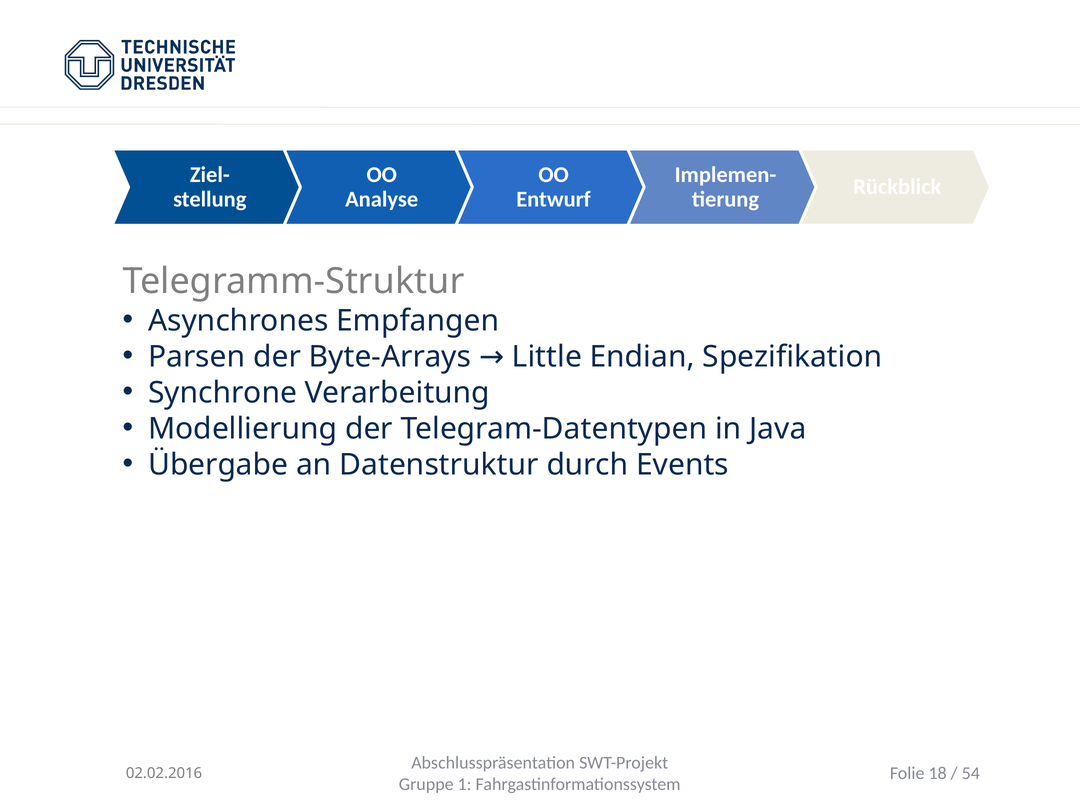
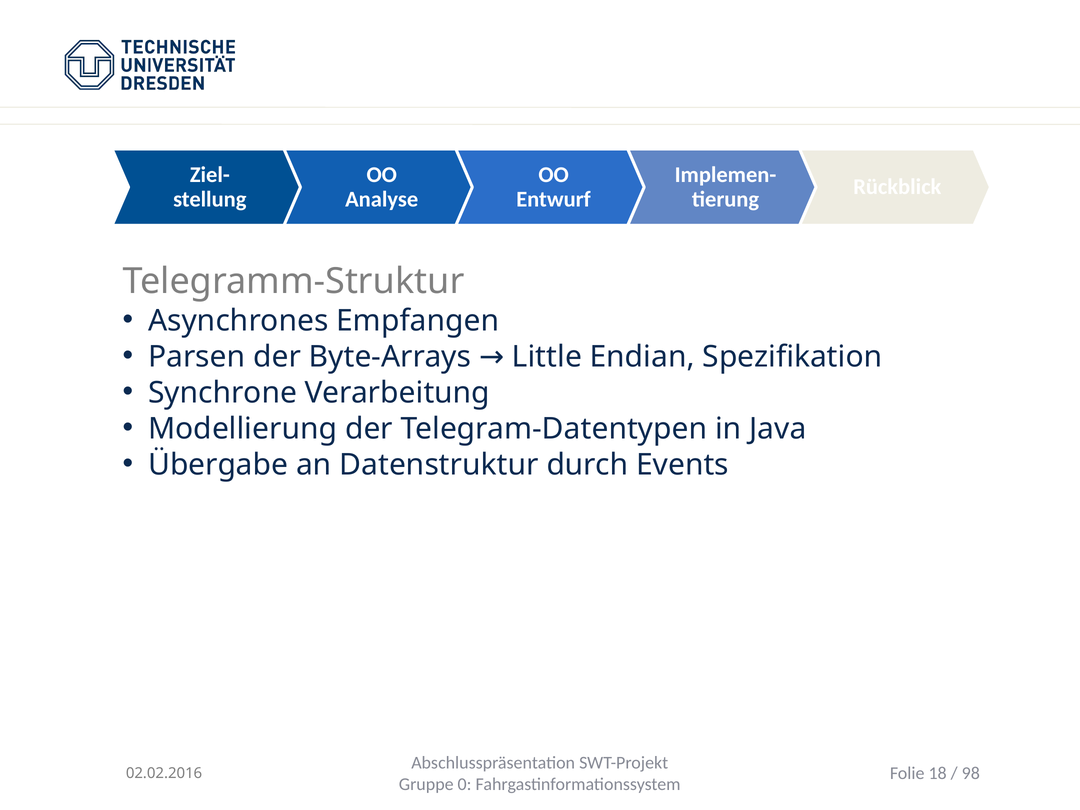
54: 54 -> 98
1: 1 -> 0
